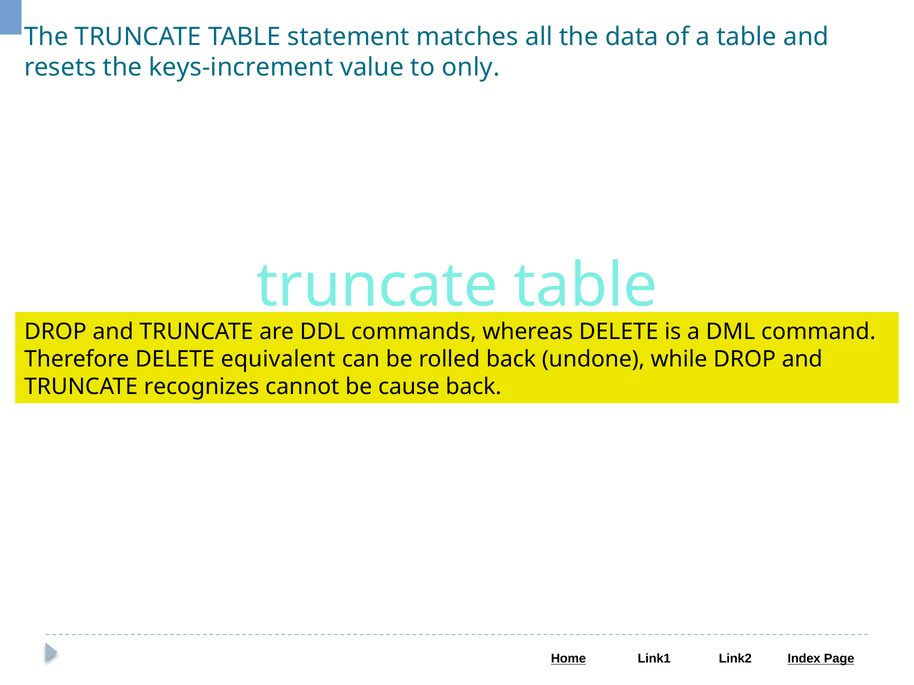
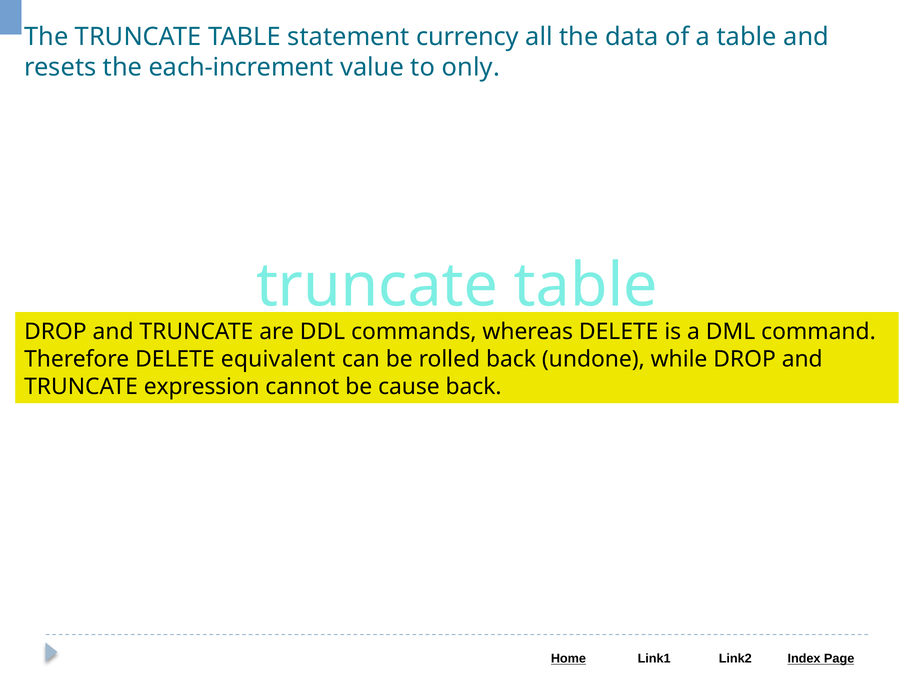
matches: matches -> currency
keys-increment: keys-increment -> each-increment
recognizes: recognizes -> expression
